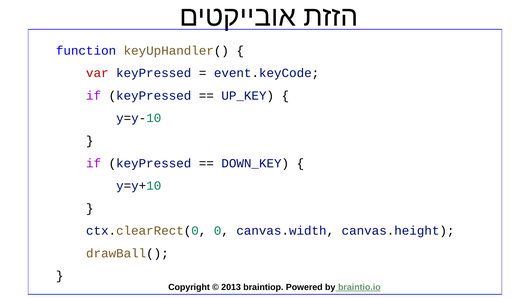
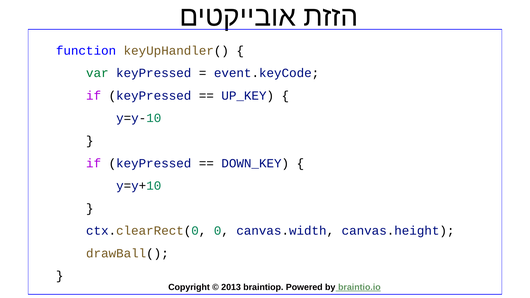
var colour: red -> green
